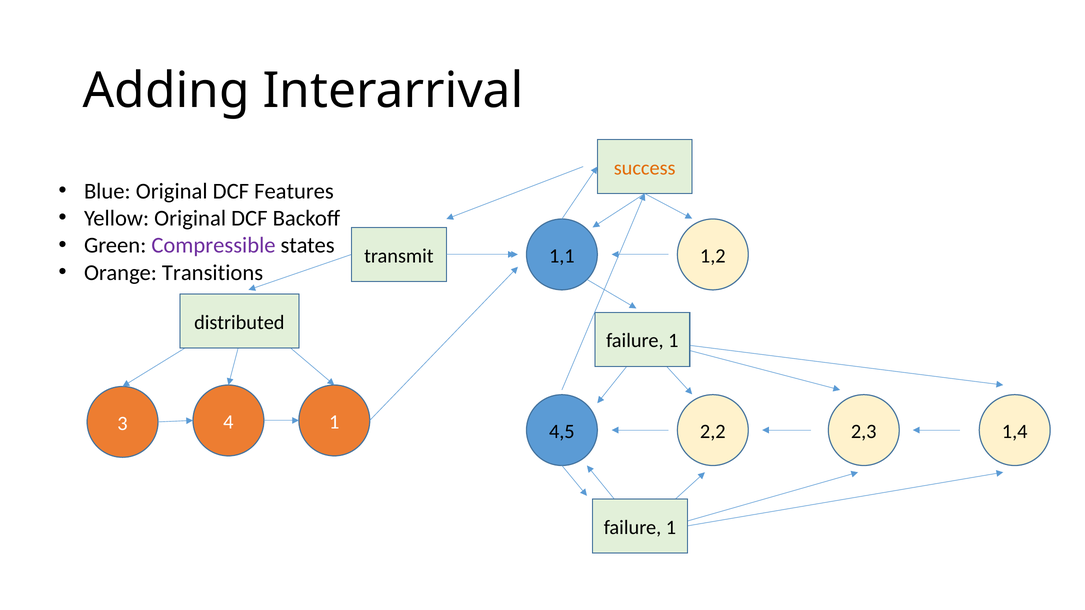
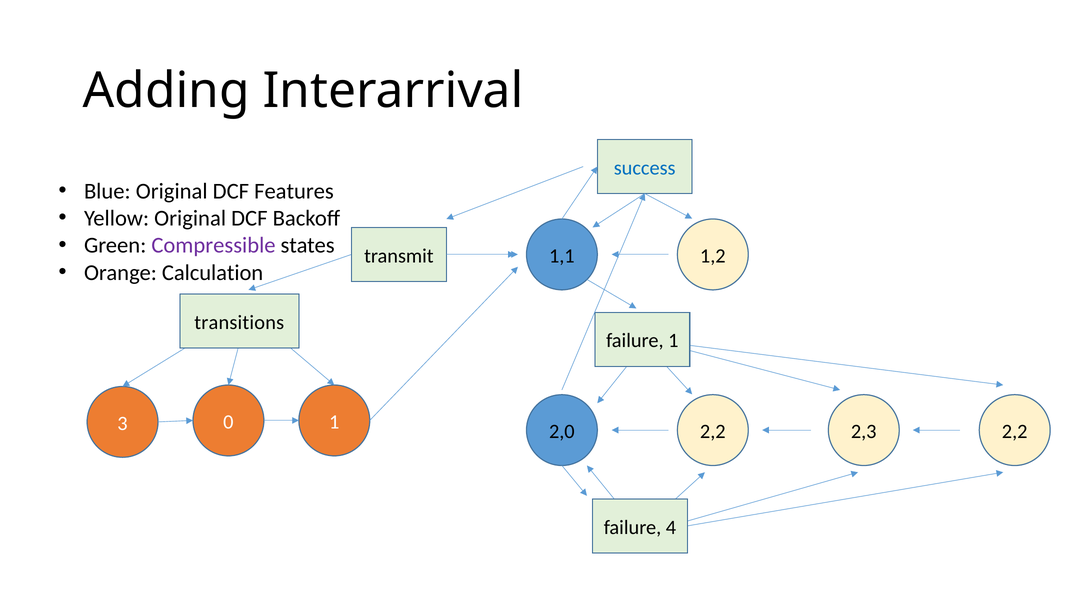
success colour: orange -> blue
Transitions: Transitions -> Calculation
distributed: distributed -> transitions
4: 4 -> 0
4,5: 4,5 -> 2,0
2,3 1,4: 1,4 -> 2,2
1 at (671, 528): 1 -> 4
